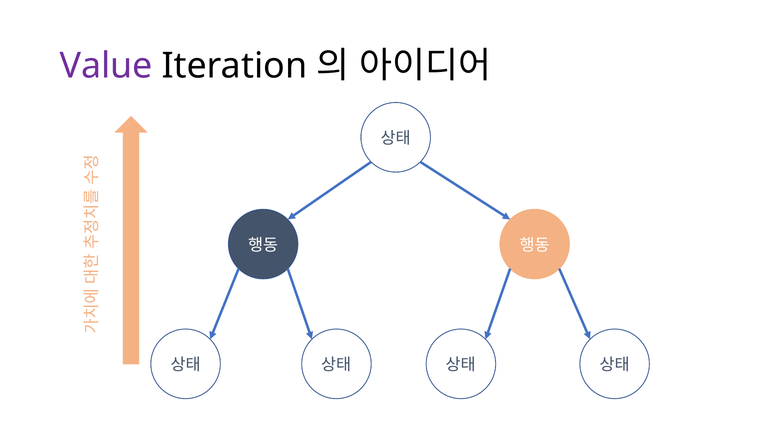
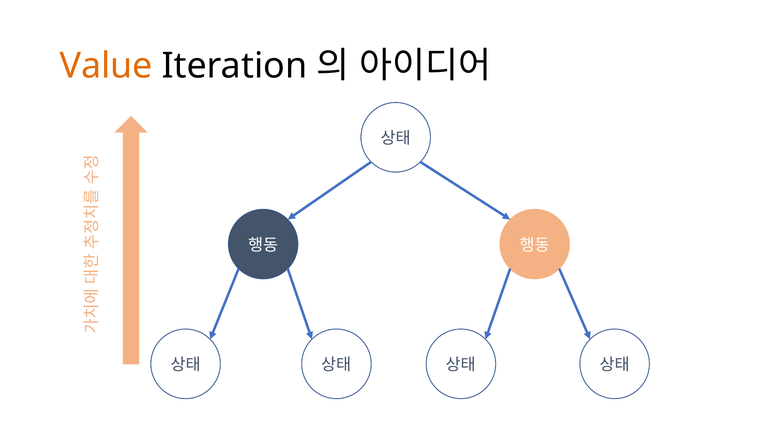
Value colour: purple -> orange
